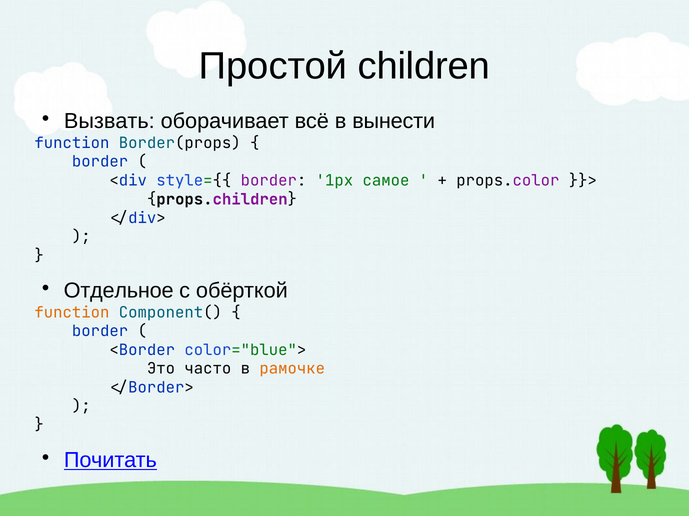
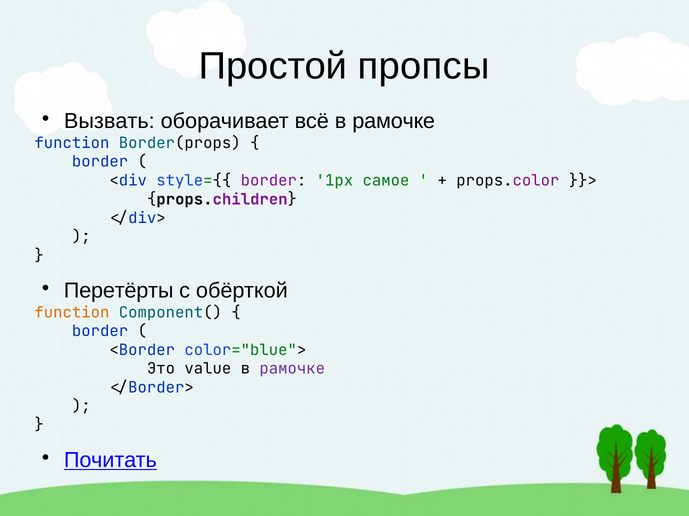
children: children -> пропсы
всё в вынести: вынести -> рамочке
Отдельное: Отдельное -> Перетёрты
часто: часто -> value
рамочке at (292, 369) colour: orange -> purple
